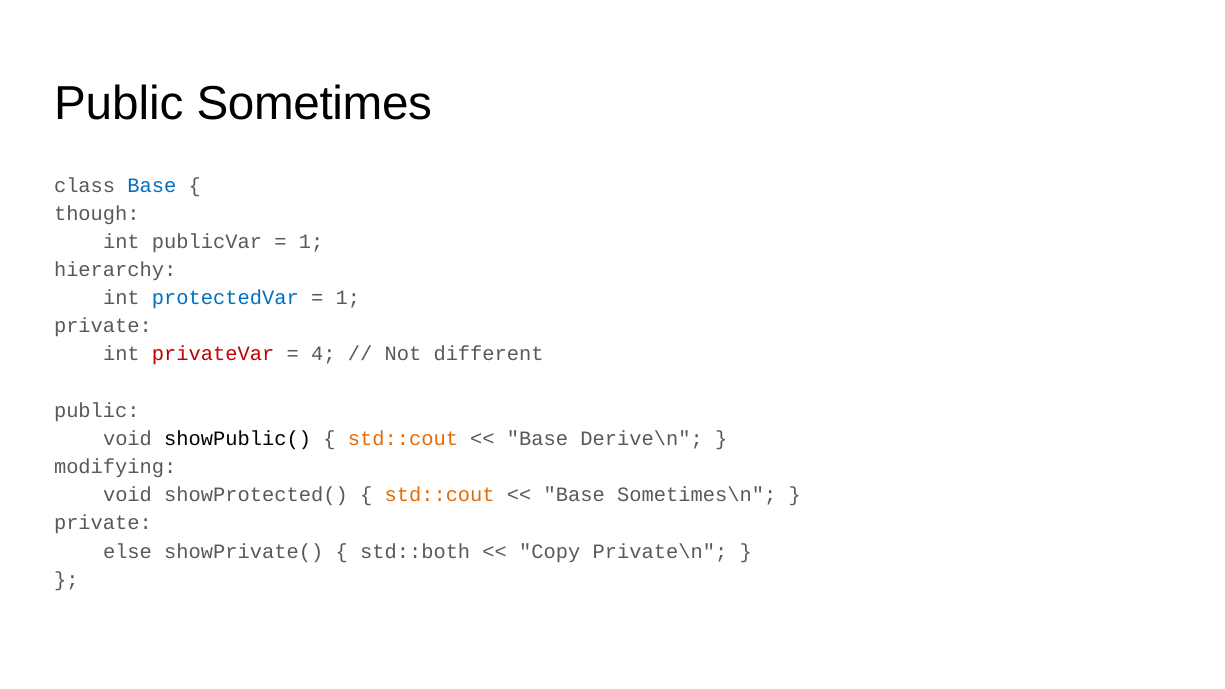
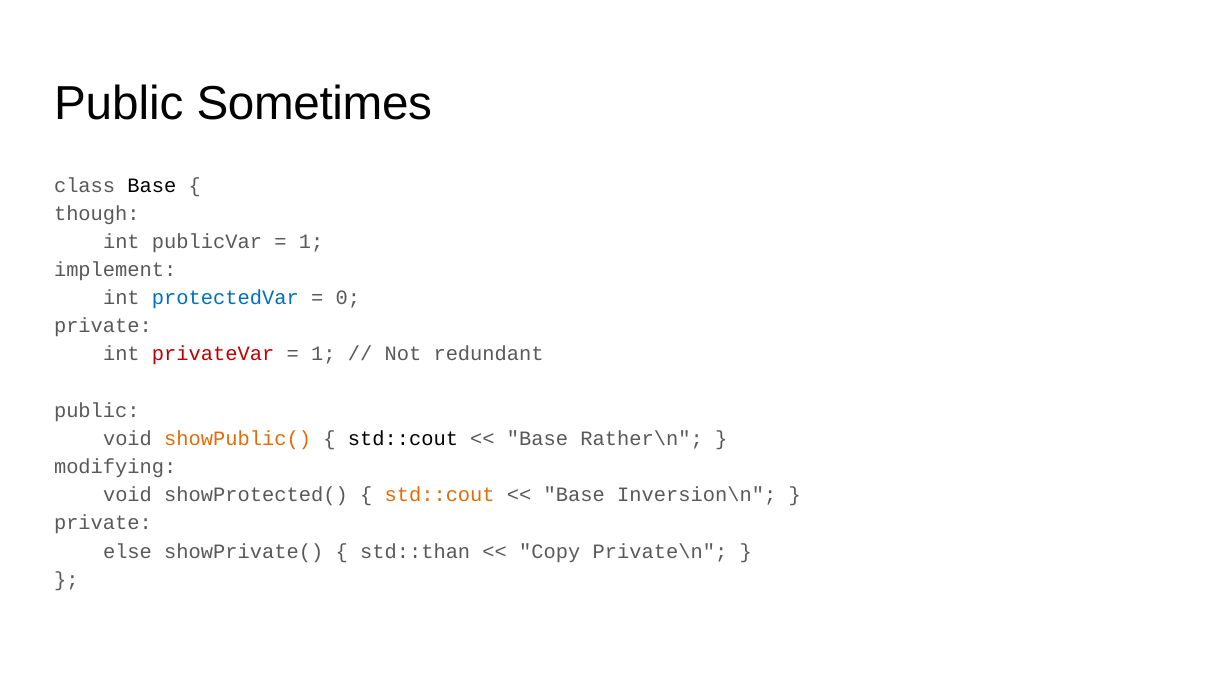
Base at (152, 185) colour: blue -> black
hierarchy: hierarchy -> implement
1 at (348, 298): 1 -> 0
4 at (323, 354): 4 -> 1
different: different -> redundant
showPublic( colour: black -> orange
std::cout at (403, 439) colour: orange -> black
Derive\n: Derive\n -> Rather\n
Sometimes\n: Sometimes\n -> Inversion\n
std::both: std::both -> std::than
